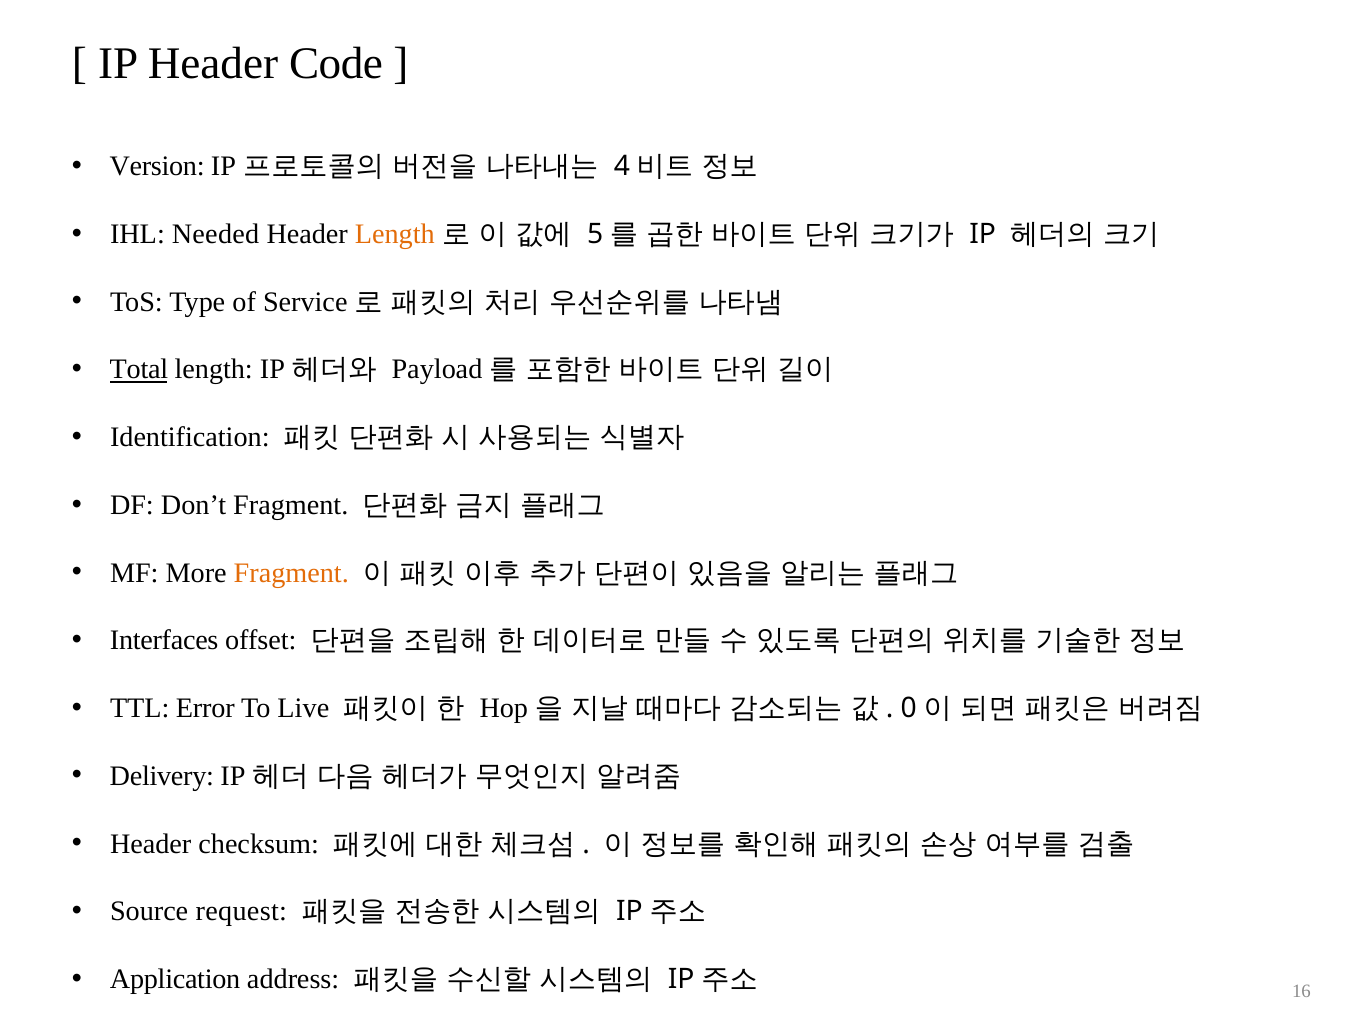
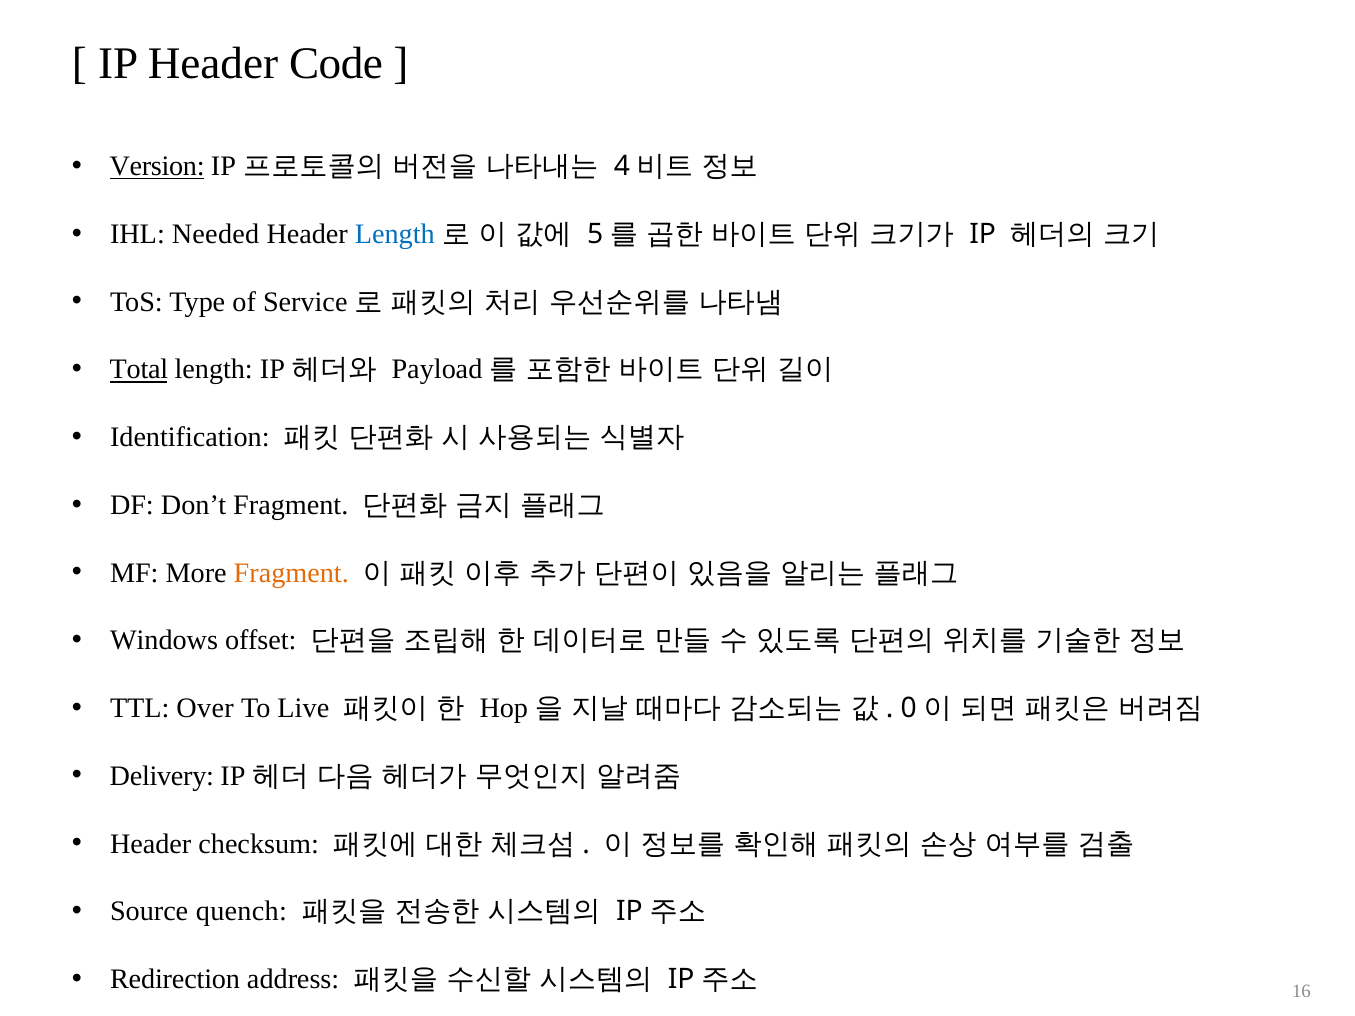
Version underline: none -> present
Length at (395, 234) colour: orange -> blue
Interfaces: Interfaces -> Windows
Error: Error -> Over
request: request -> quench
Application: Application -> Redirection
